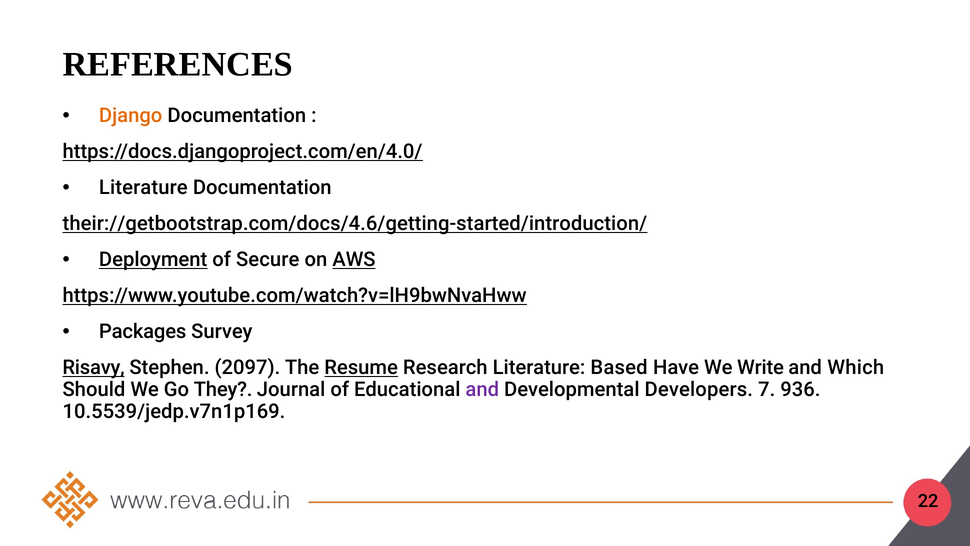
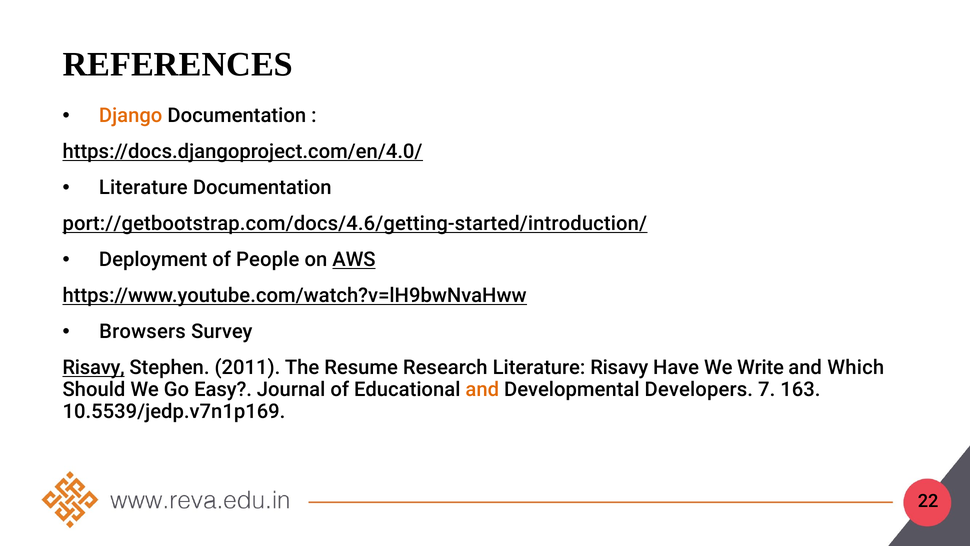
their://getbootstrap.com/docs/4.6/getting-started/introduction/: their://getbootstrap.com/docs/4.6/getting-started/introduction/ -> port://getbootstrap.com/docs/4.6/getting-started/introduction/
Deployment underline: present -> none
Secure: Secure -> People
Packages: Packages -> Browsers
2097: 2097 -> 2011
Resume underline: present -> none
Literature Based: Based -> Risavy
They: They -> Easy
and at (482, 389) colour: purple -> orange
936: 936 -> 163
